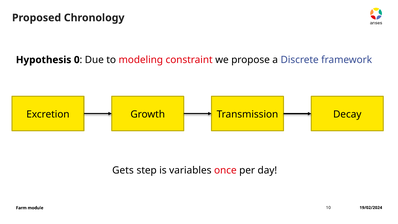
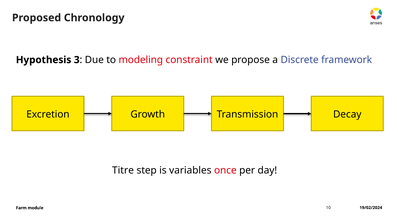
0: 0 -> 3
Gets: Gets -> Titre
